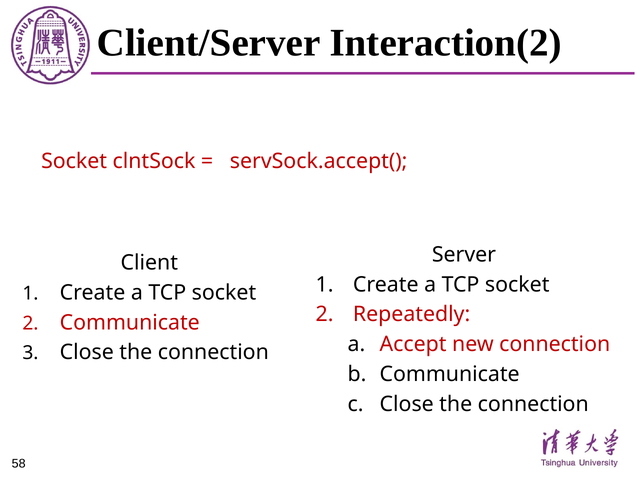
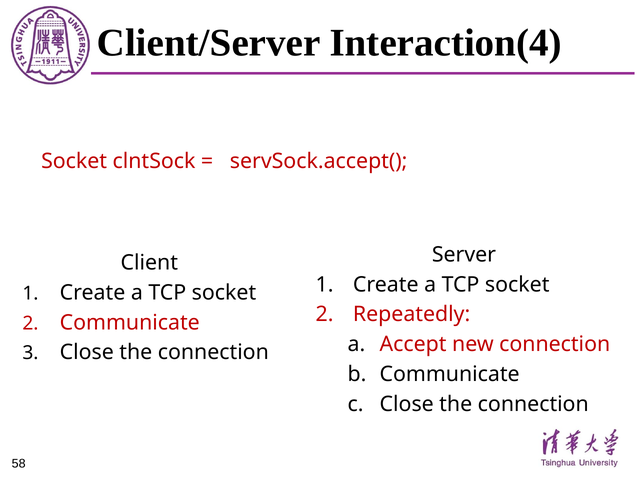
Interaction(2: Interaction(2 -> Interaction(4
